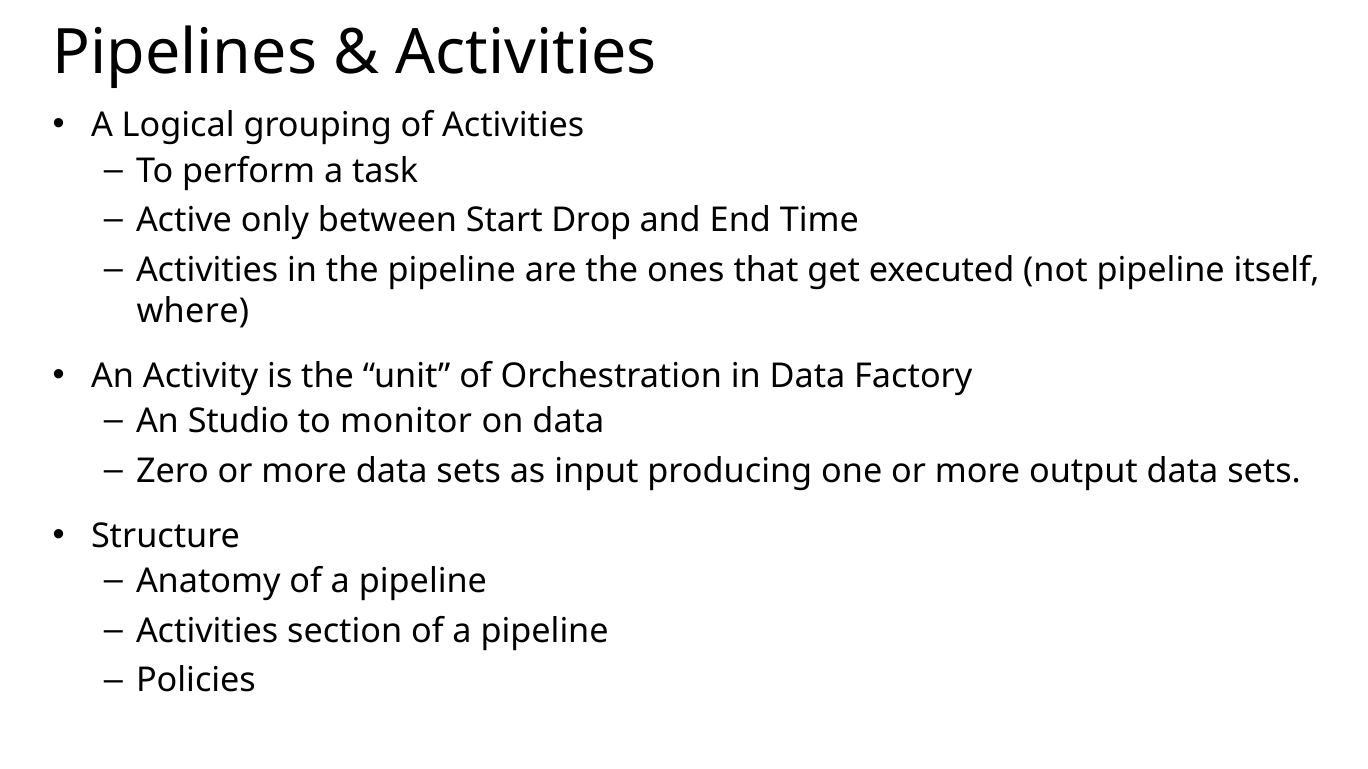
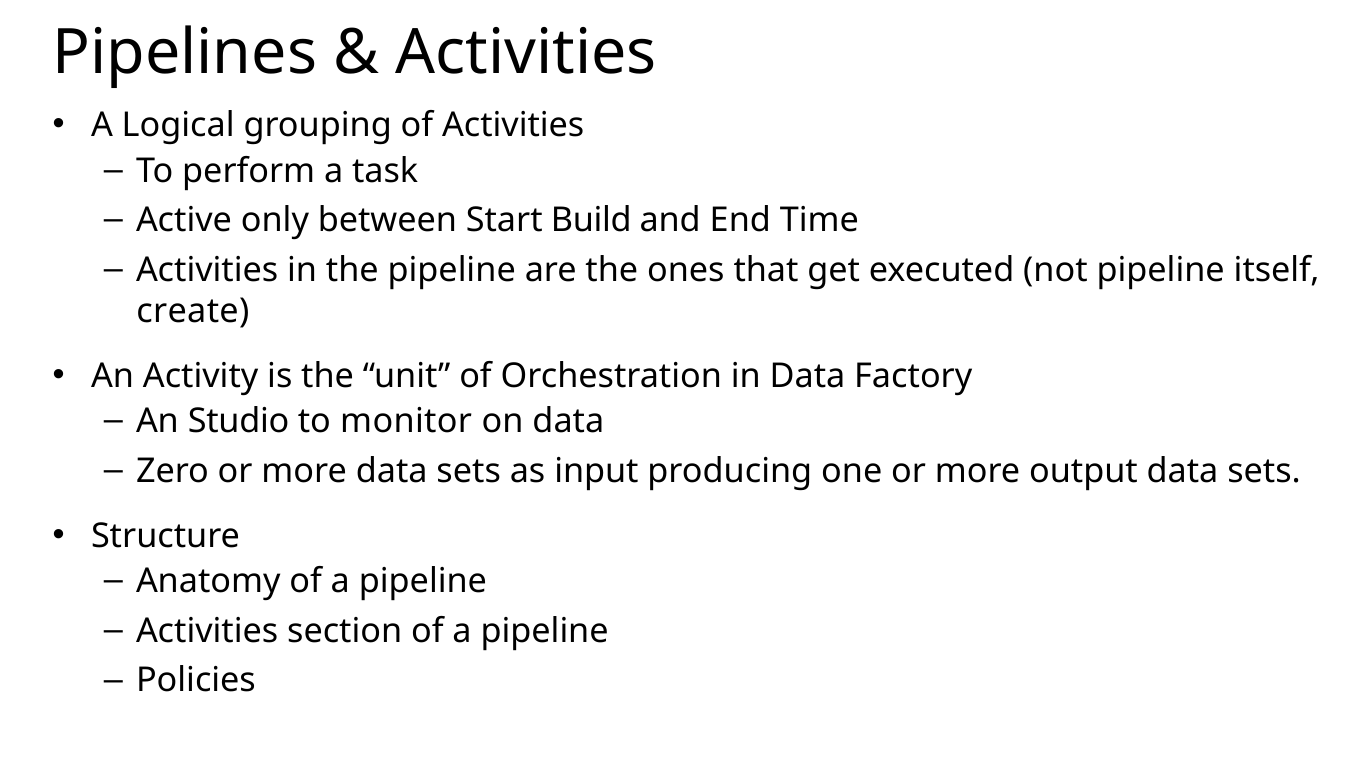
Drop: Drop -> Build
where: where -> create
